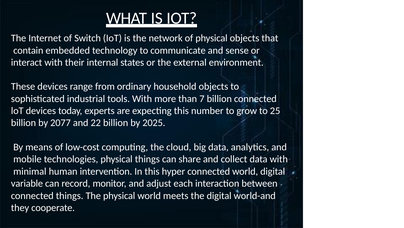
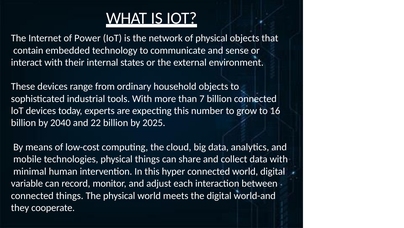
Switch: Switch -> Power
25: 25 -> 16
2077: 2077 -> 2040
